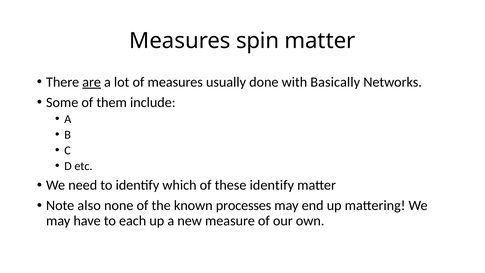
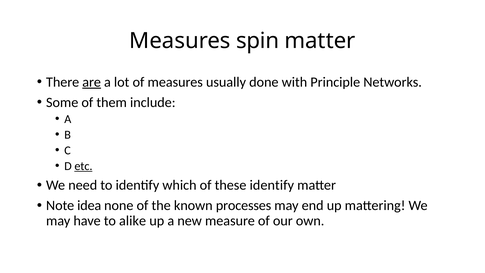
Basically: Basically -> Principle
etc underline: none -> present
also: also -> idea
each: each -> alike
